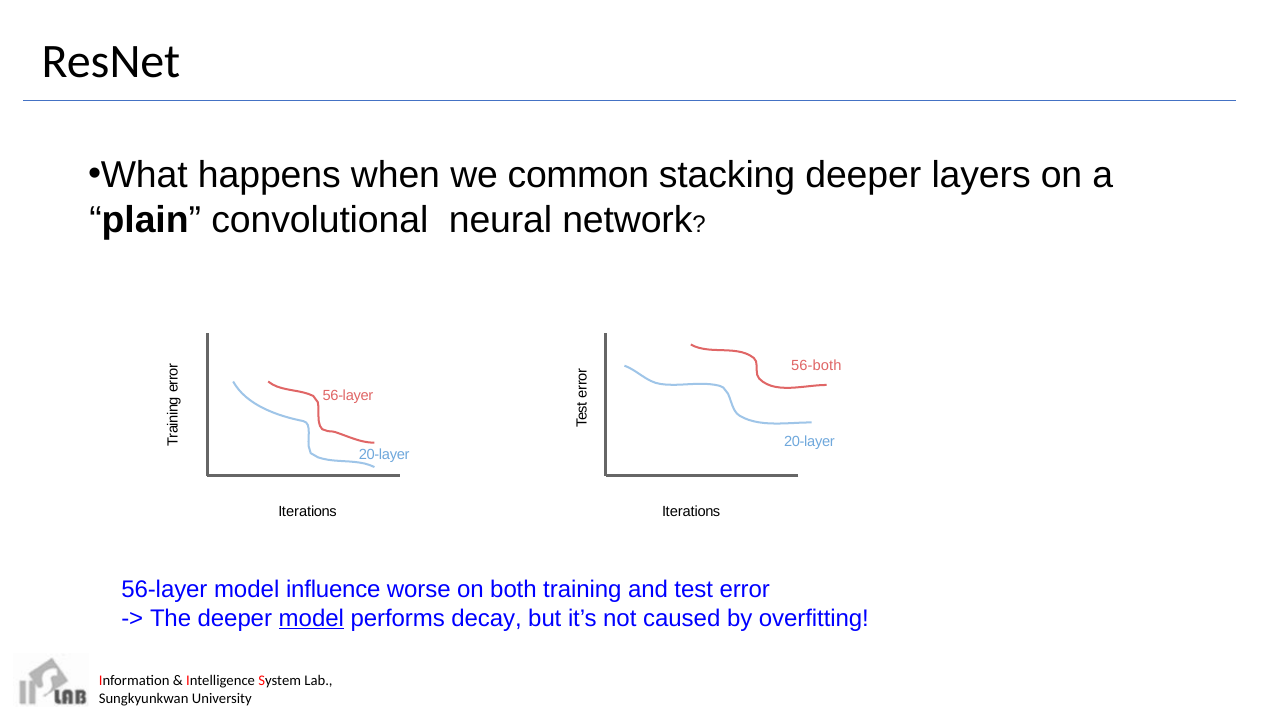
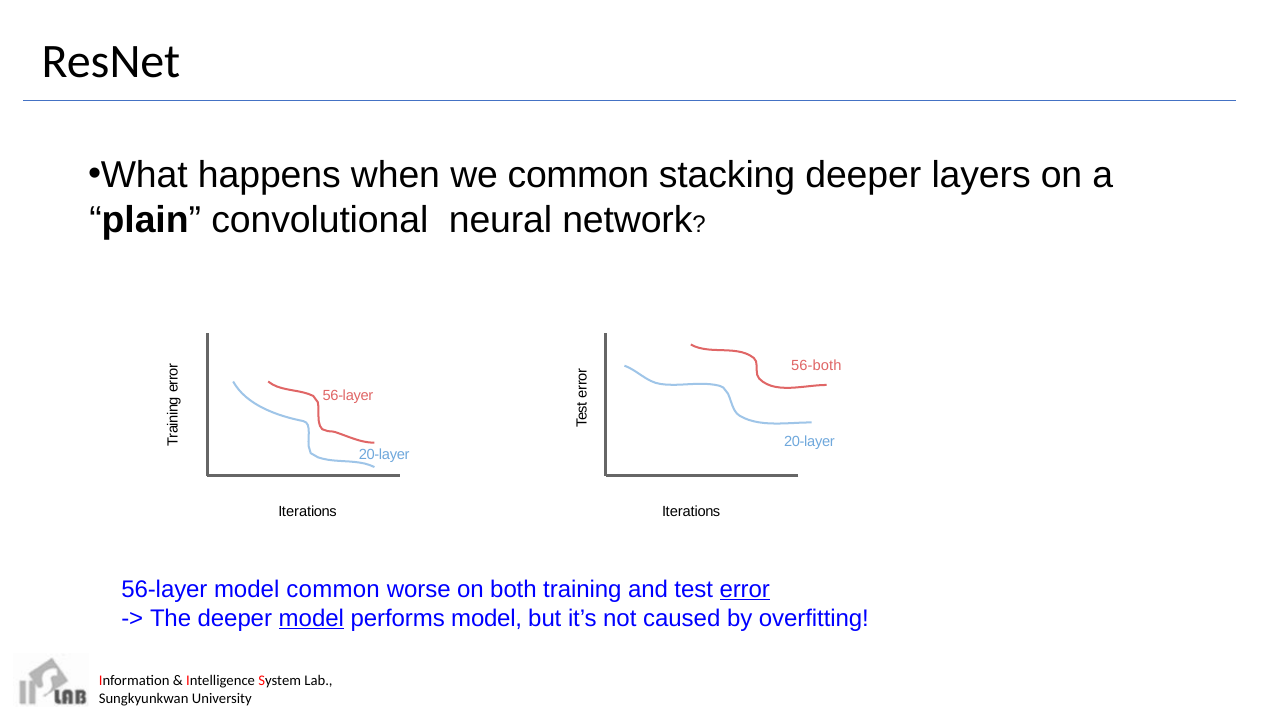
model influence: influence -> common
error underline: none -> present
performs decay: decay -> model
